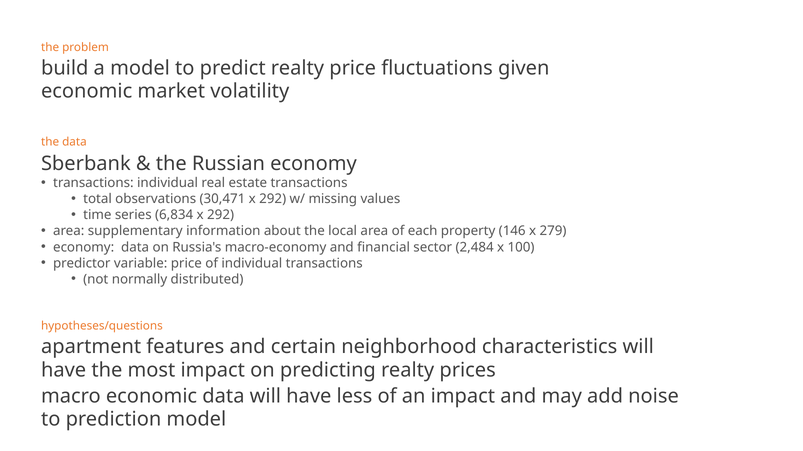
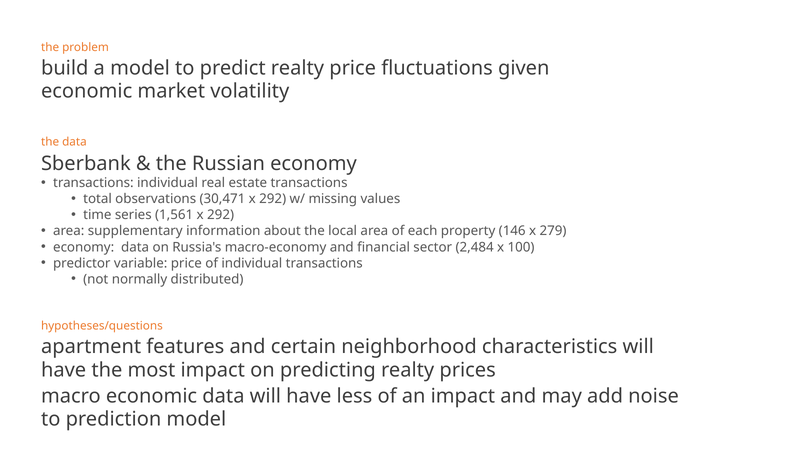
6,834: 6,834 -> 1,561
